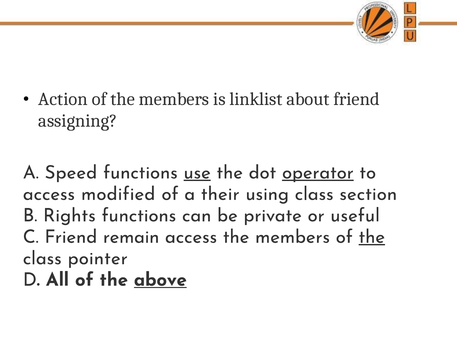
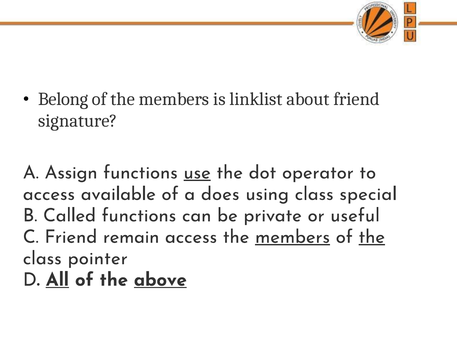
Action: Action -> Belong
assigning: assigning -> signature
Speed: Speed -> Assign
operator underline: present -> none
modified: modified -> available
their: their -> does
section: section -> special
Rights: Rights -> Called
members at (293, 237) underline: none -> present
All underline: none -> present
